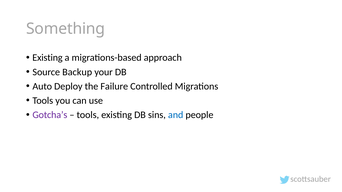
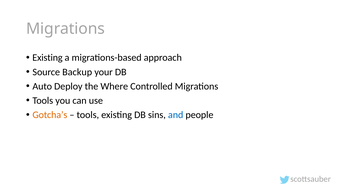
Something at (66, 29): Something -> Migrations
Failure: Failure -> Where
Gotcha’s colour: purple -> orange
